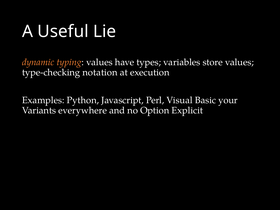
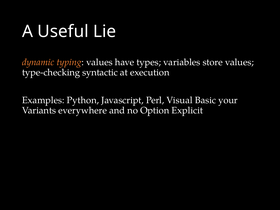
notation: notation -> syntactic
